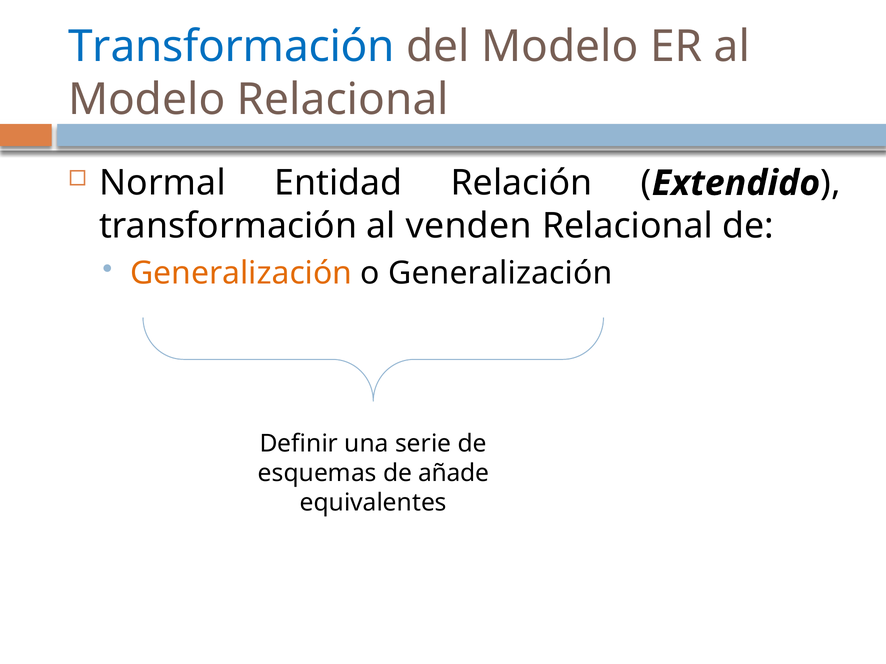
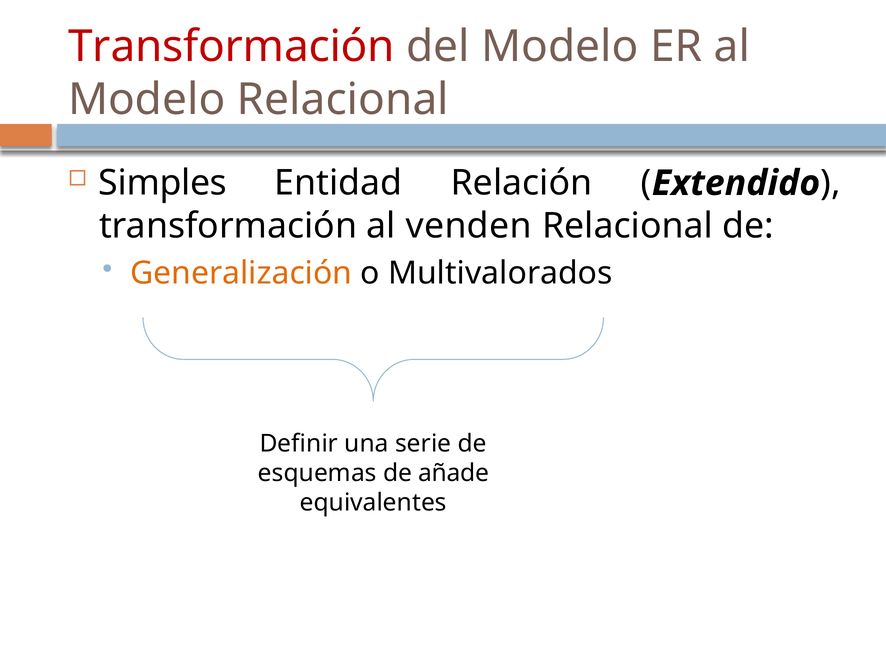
Transformación at (231, 47) colour: blue -> red
Normal: Normal -> Simples
o Generalización: Generalización -> Multivalorados
